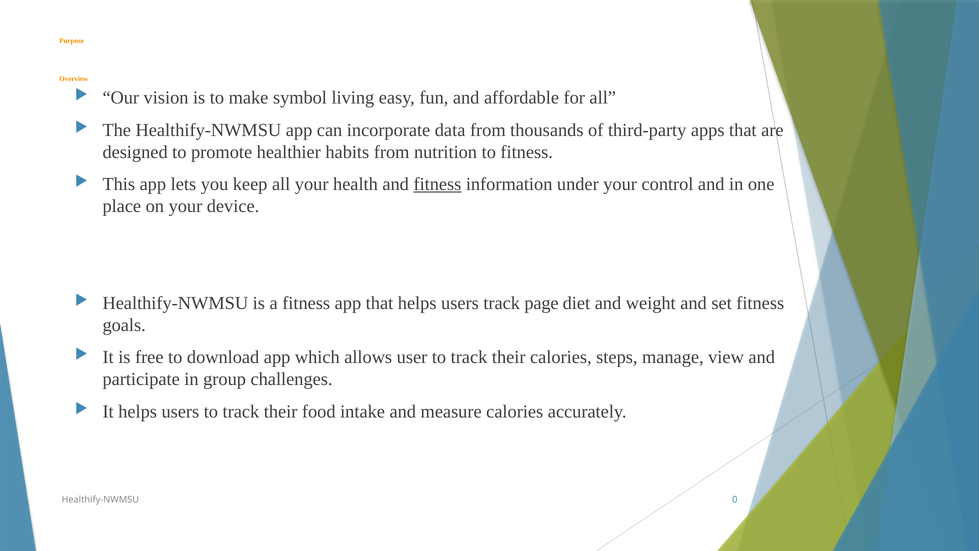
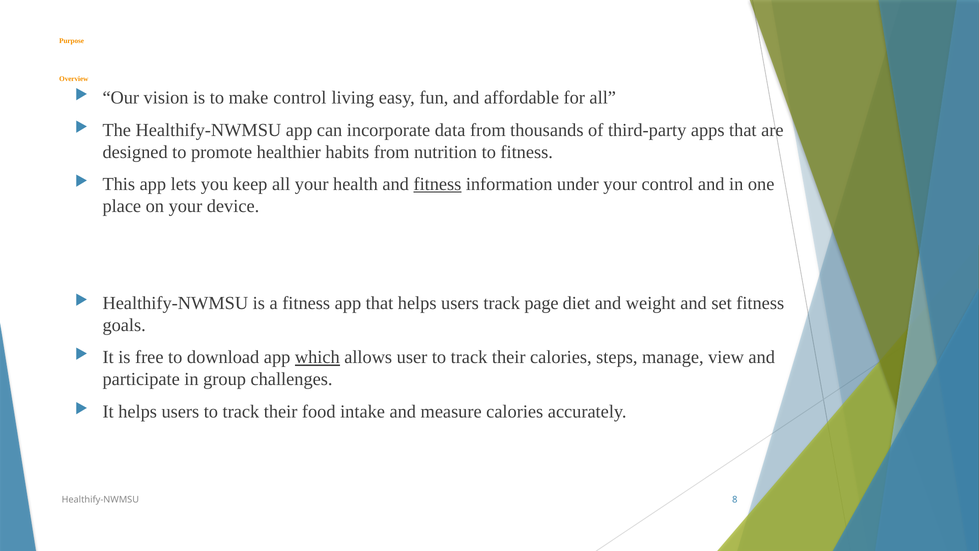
make symbol: symbol -> control
which underline: none -> present
0: 0 -> 8
